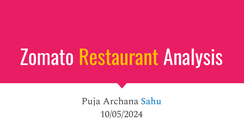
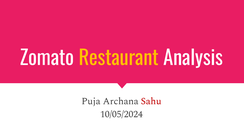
Sahu colour: blue -> red
